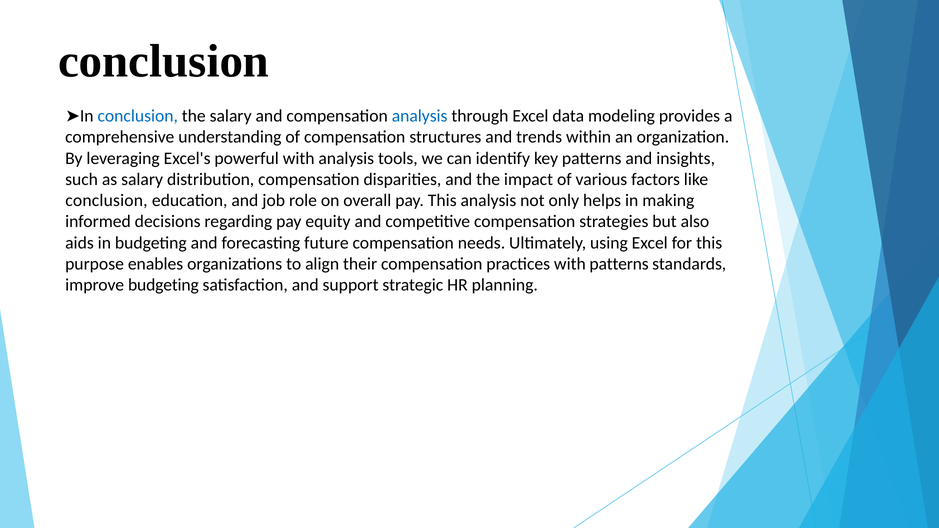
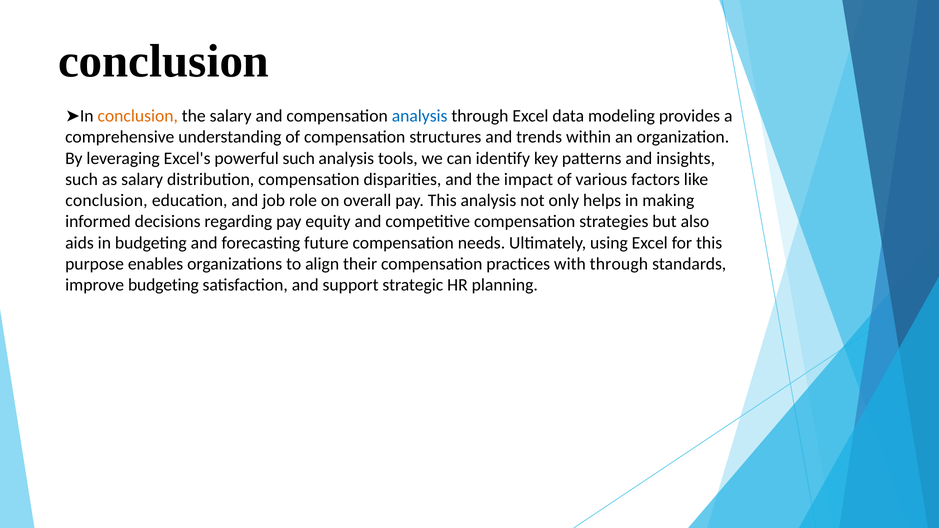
conclusion at (138, 116) colour: blue -> orange
powerful with: with -> such
with patterns: patterns -> through
